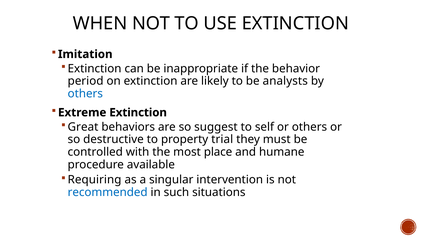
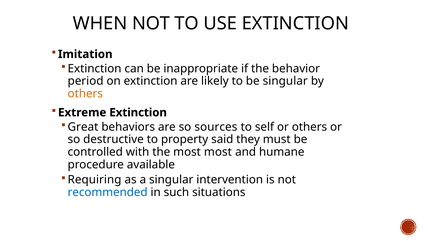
be analysts: analysts -> singular
others at (85, 94) colour: blue -> orange
suggest: suggest -> sources
trial: trial -> said
most place: place -> most
